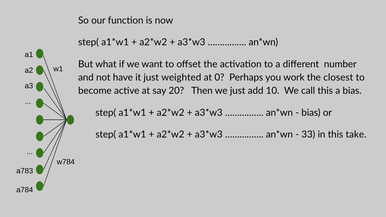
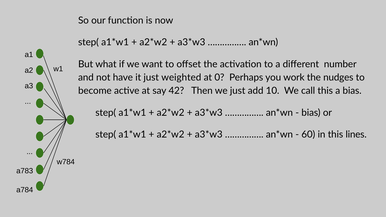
closest: closest -> nudges
20: 20 -> 42
33: 33 -> 60
take: take -> lines
